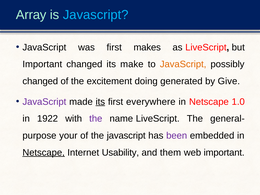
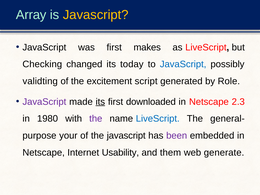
Javascript at (96, 15) colour: light blue -> yellow
Important at (42, 64): Important -> Checking
make: make -> today
JavaScript at (183, 64) colour: orange -> blue
changed at (40, 81): changed -> validting
doing: doing -> script
Give: Give -> Role
everywhere: everywhere -> downloaded
1.0: 1.0 -> 2.3
1922: 1922 -> 1980
LiveScript at (158, 119) colour: black -> blue
Netscape at (44, 153) underline: present -> none
web important: important -> generate
